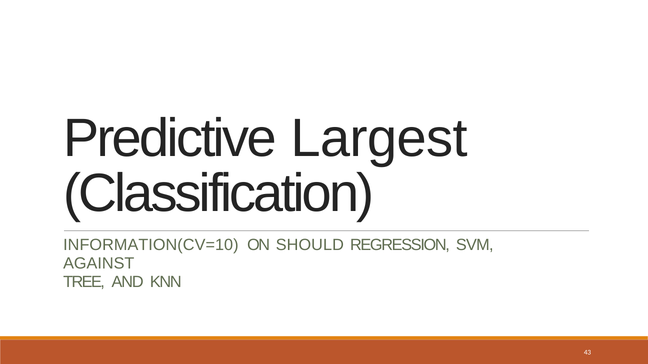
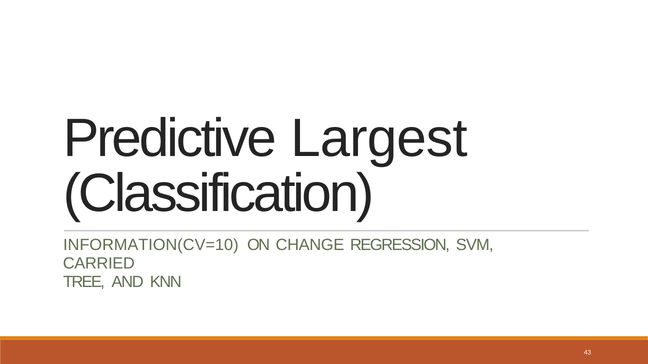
SHOULD: SHOULD -> CHANGE
AGAINST: AGAINST -> CARRIED
